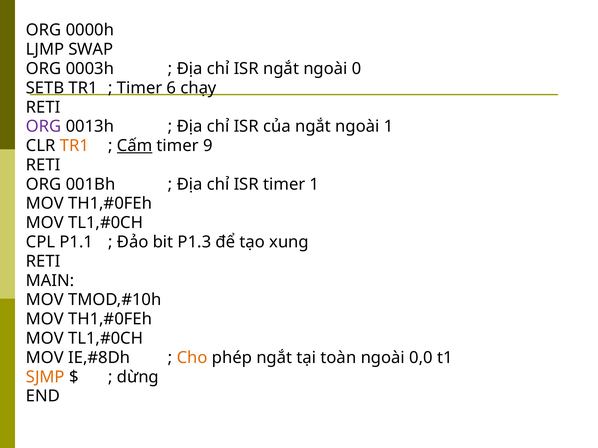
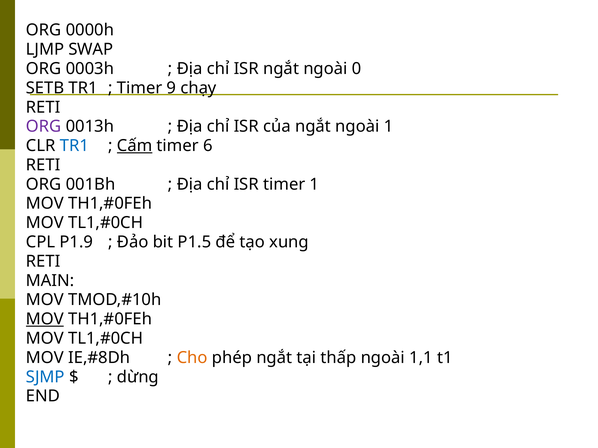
6: 6 -> 9
TR1 at (74, 146) colour: orange -> blue
9: 9 -> 6
P1.1: P1.1 -> P1.9
P1.3: P1.3 -> P1.5
MOV at (45, 319) underline: none -> present
toàn: toàn -> thấp
0,0: 0,0 -> 1,1
SJMP colour: orange -> blue
